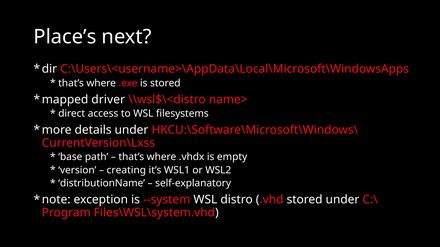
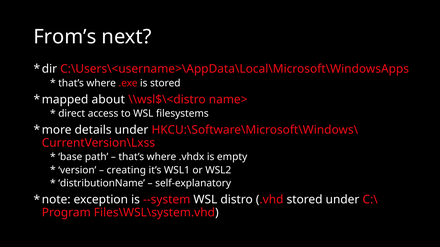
Place’s: Place’s -> From’s
driver: driver -> about
